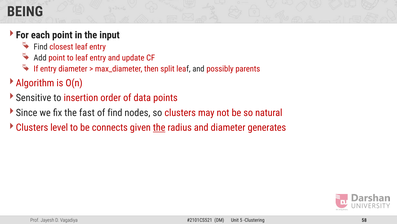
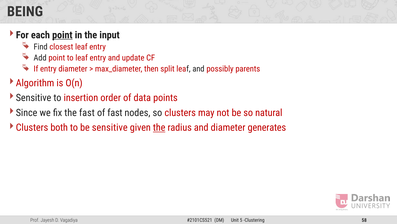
point at (62, 35) underline: none -> present
of find: find -> fast
level: level -> both
be connects: connects -> sensitive
